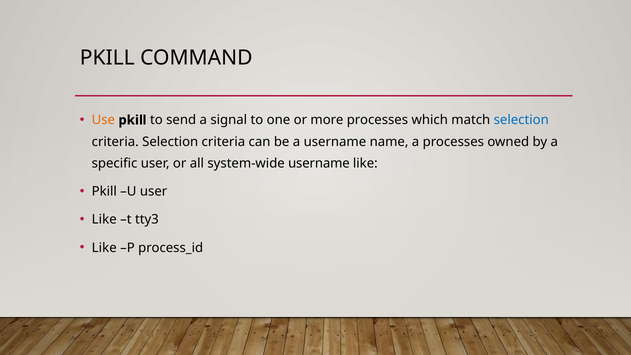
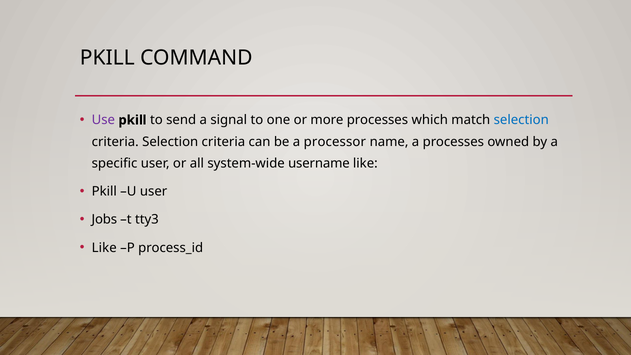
Use colour: orange -> purple
a username: username -> processor
Like at (104, 220): Like -> Jobs
